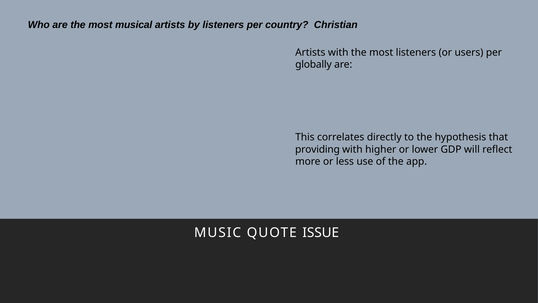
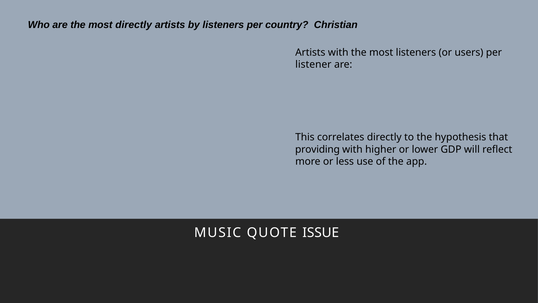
most musical: musical -> directly
globally: globally -> listener
